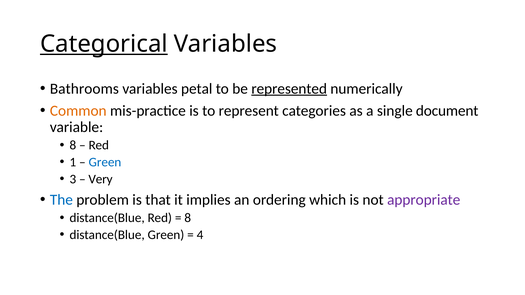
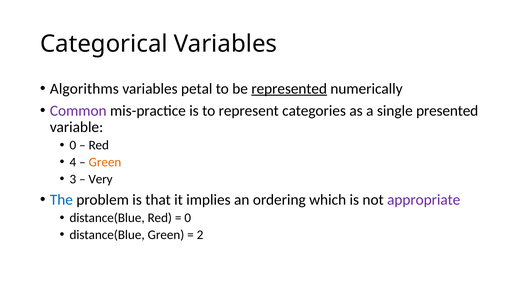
Categorical underline: present -> none
Bathrooms: Bathrooms -> Algorithms
Common colour: orange -> purple
document: document -> presented
8 at (73, 145): 8 -> 0
1: 1 -> 4
Green at (105, 162) colour: blue -> orange
8 at (188, 218): 8 -> 0
4: 4 -> 2
